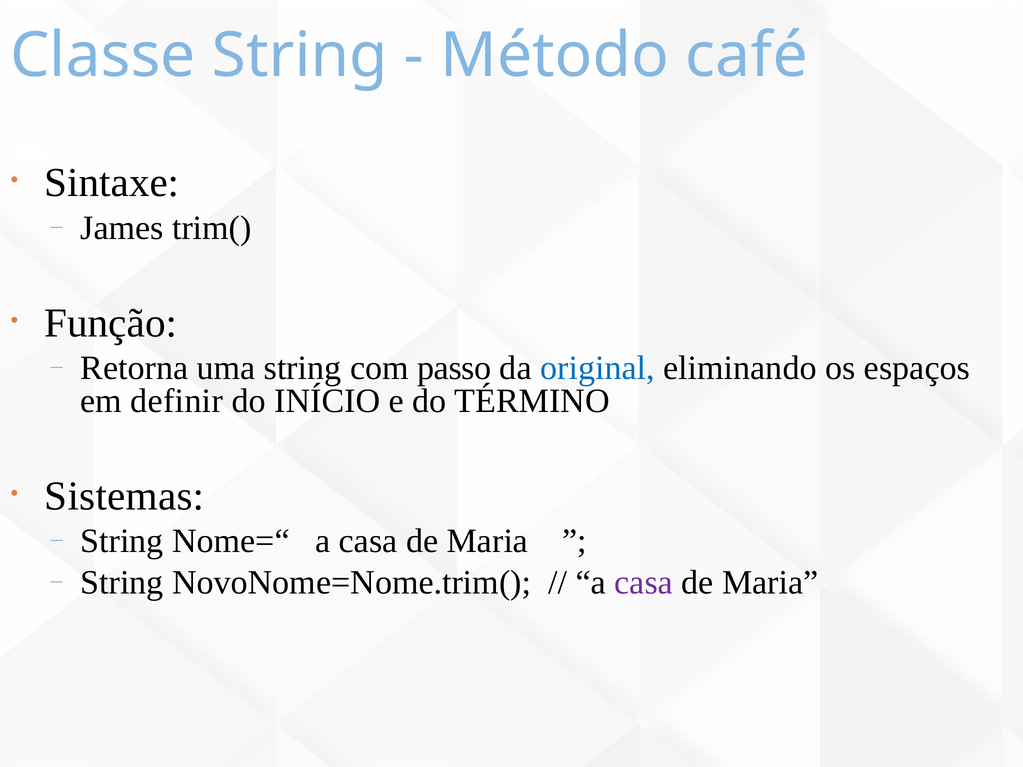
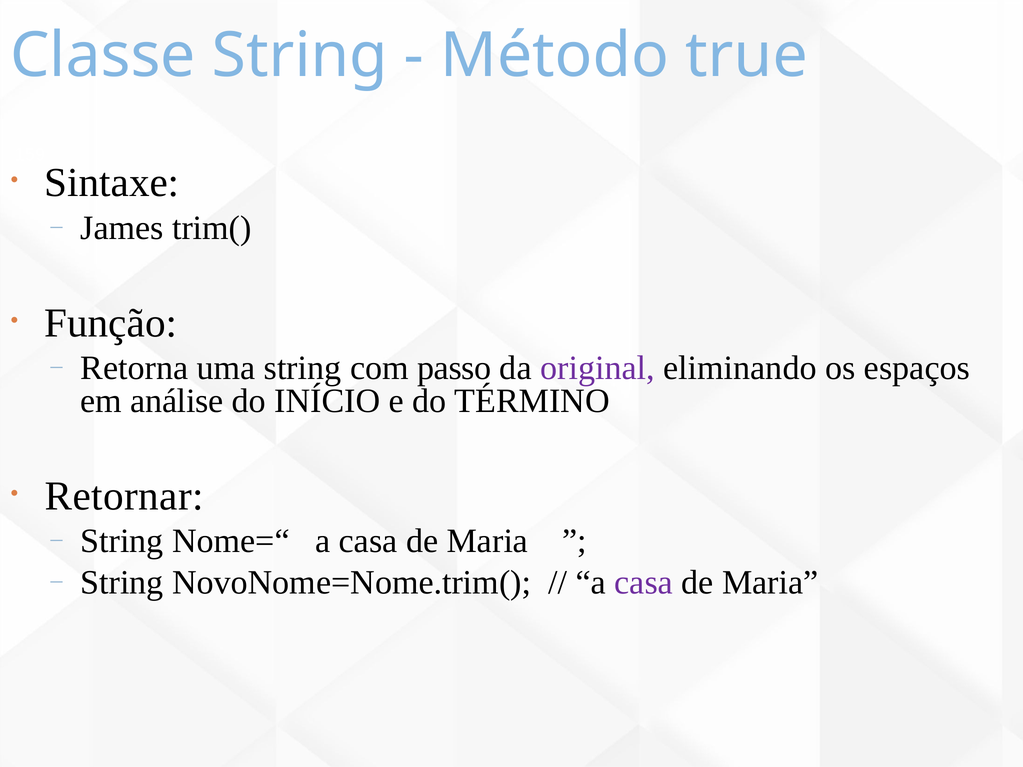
café: café -> true
original colour: blue -> purple
definir: definir -> análise
Sistemas: Sistemas -> Retornar
